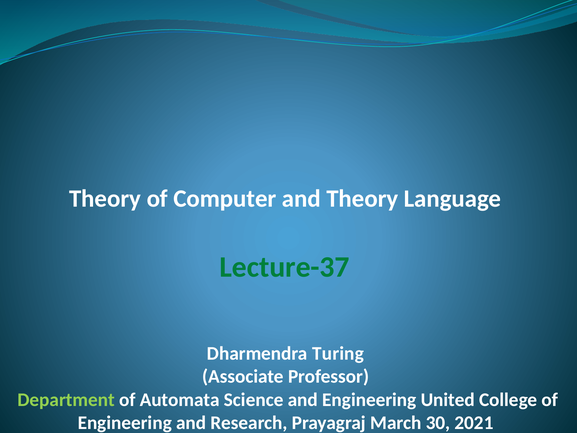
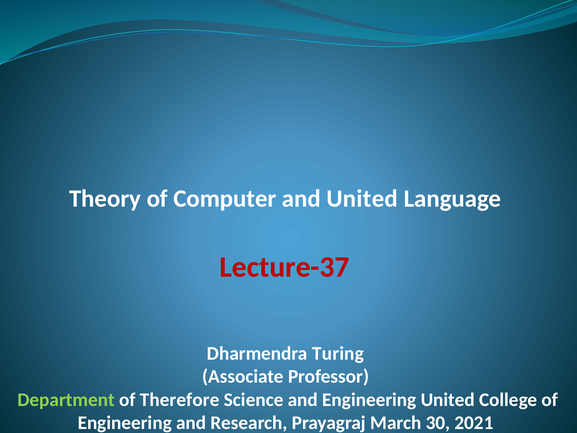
and Theory: Theory -> United
Lecture-37 colour: green -> red
Automata: Automata -> Therefore
